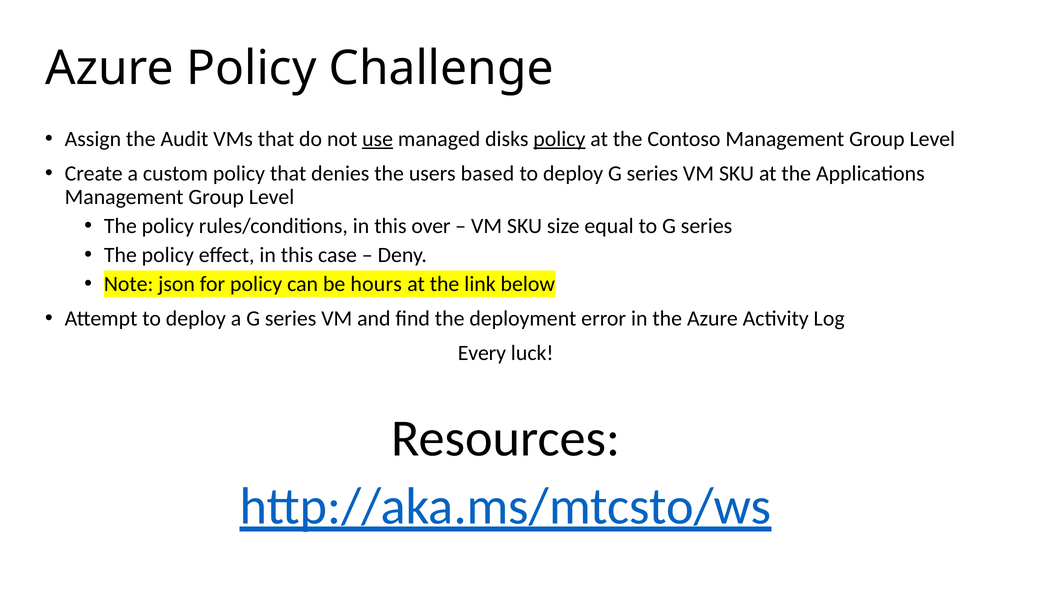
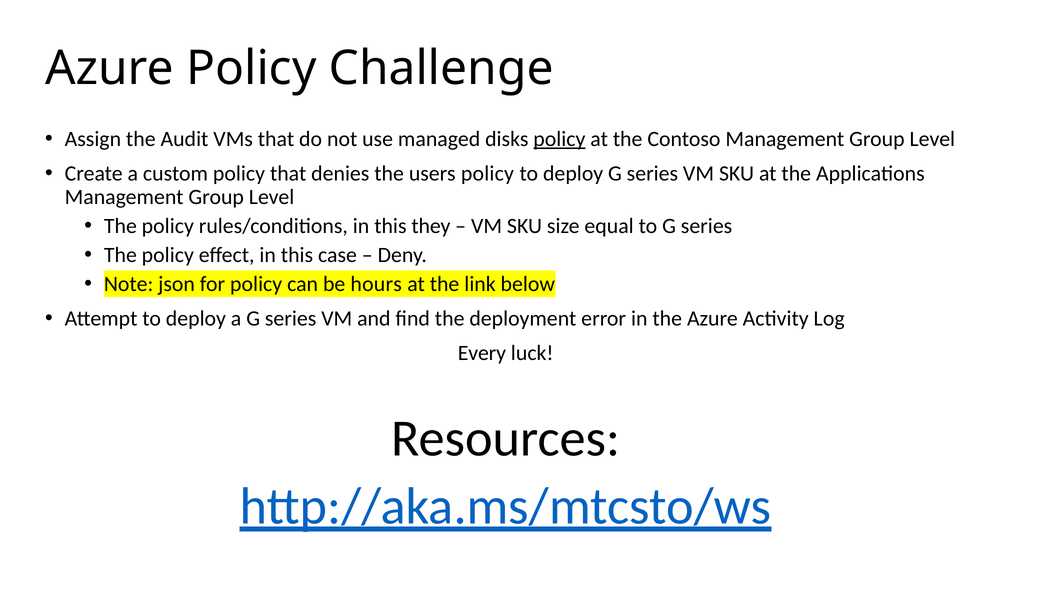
use underline: present -> none
users based: based -> policy
over: over -> they
